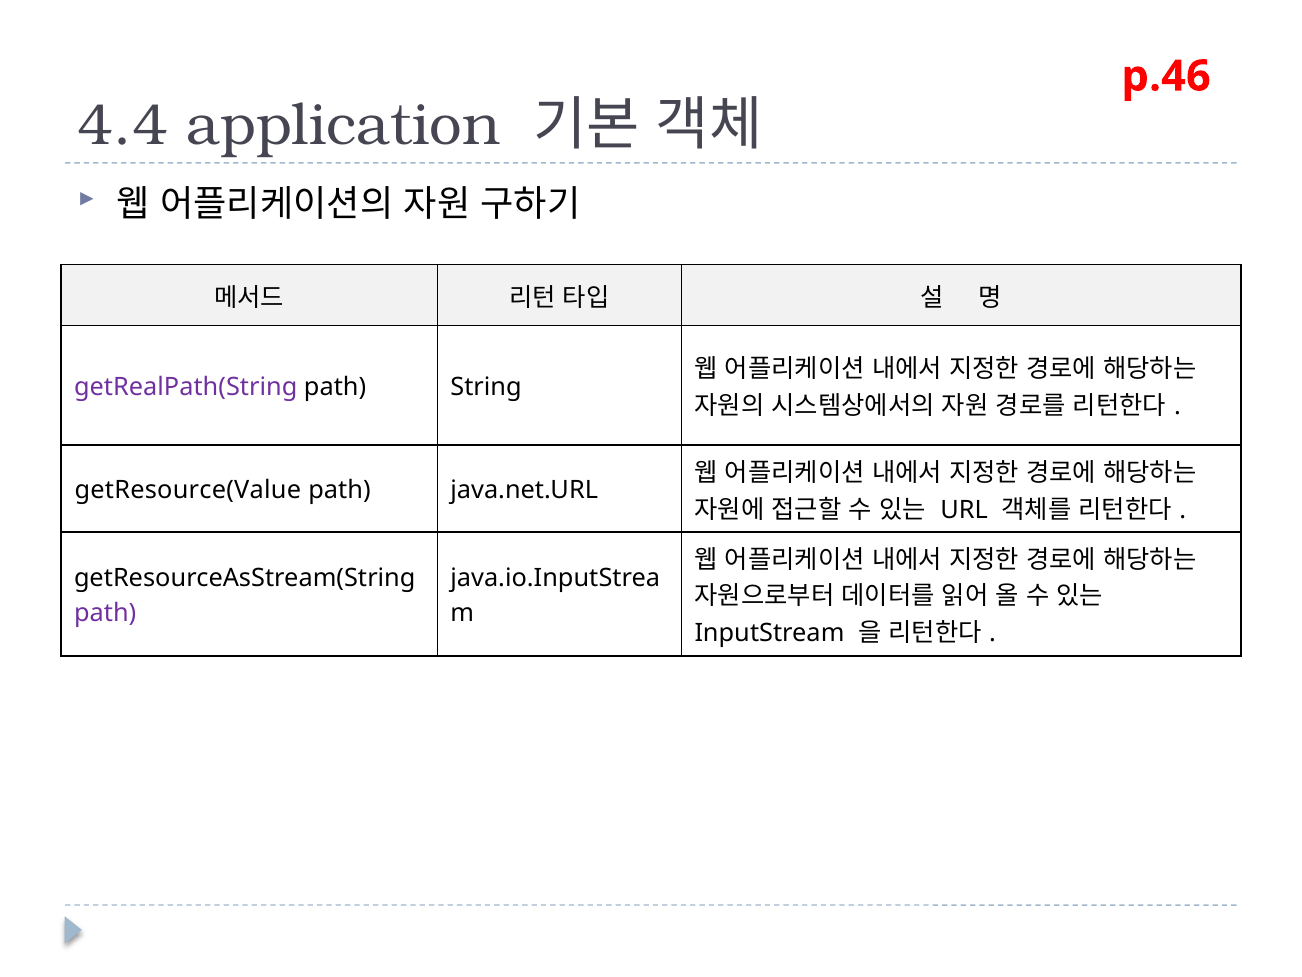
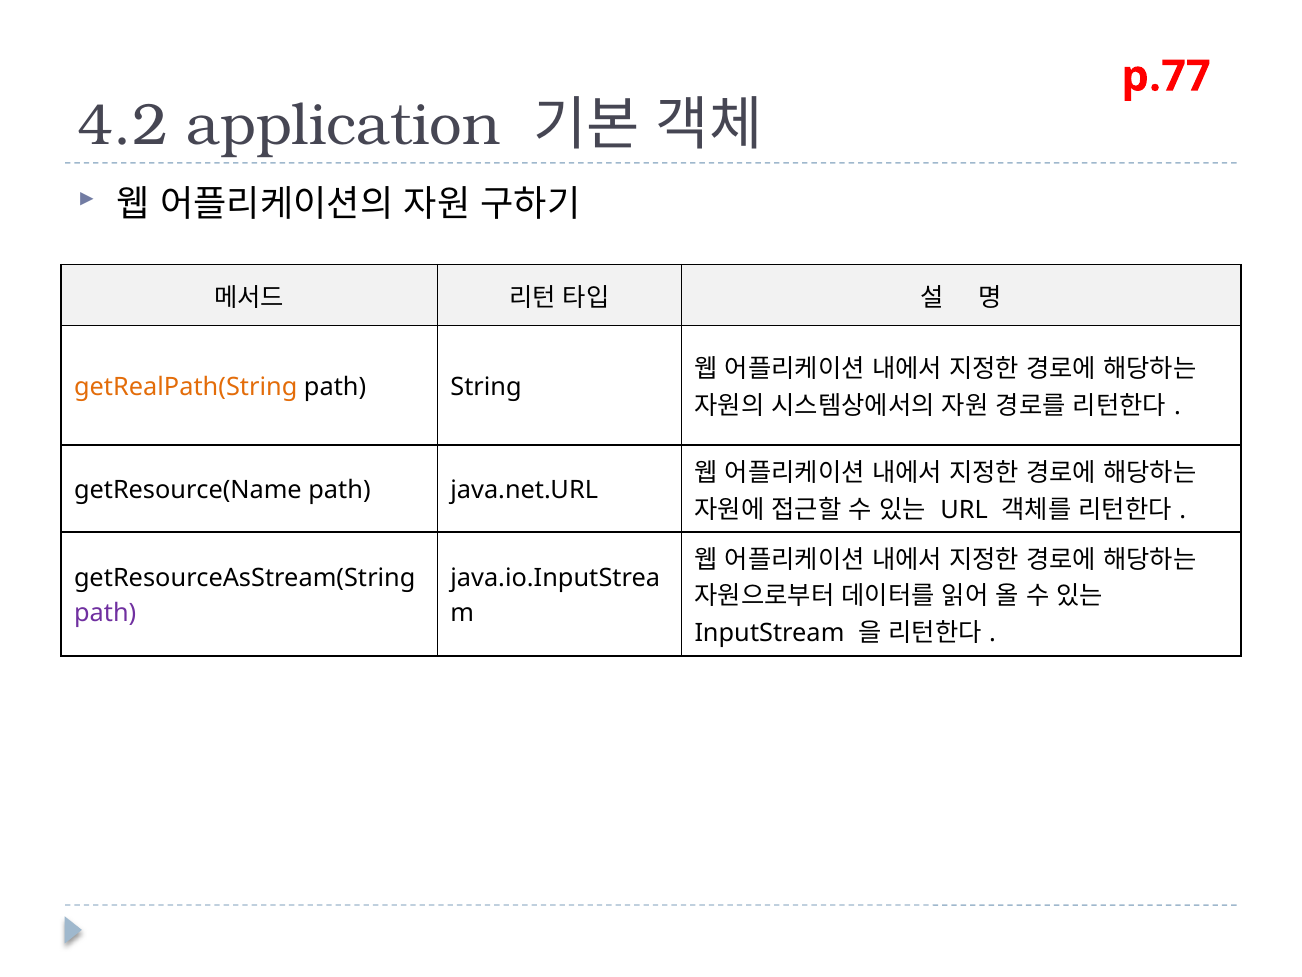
p.46: p.46 -> p.77
4.4: 4.4 -> 4.2
getRealPath(String colour: purple -> orange
getResource(Value: getResource(Value -> getResource(Name
